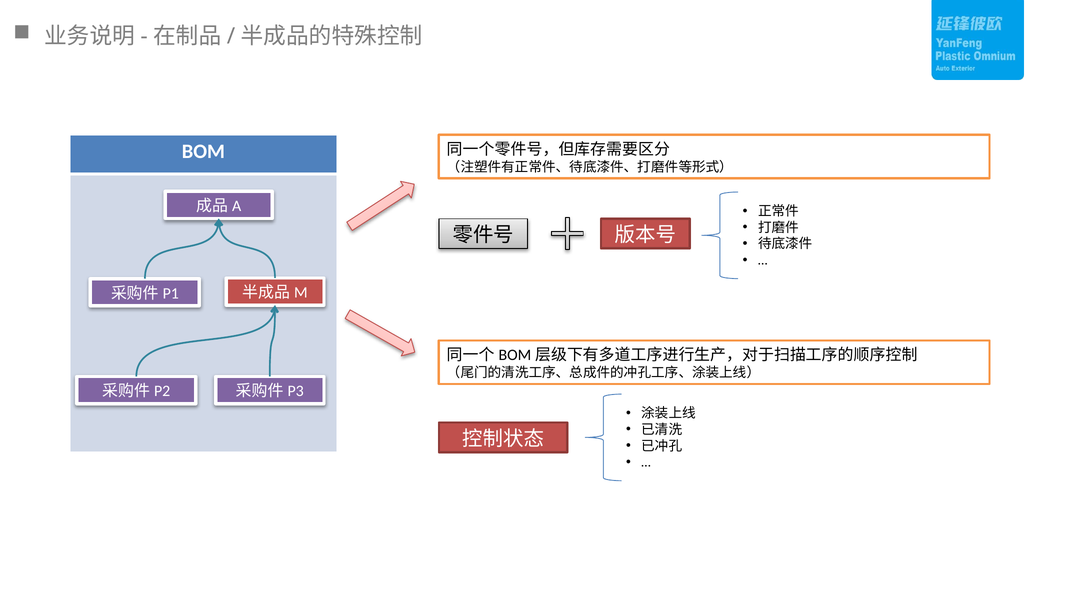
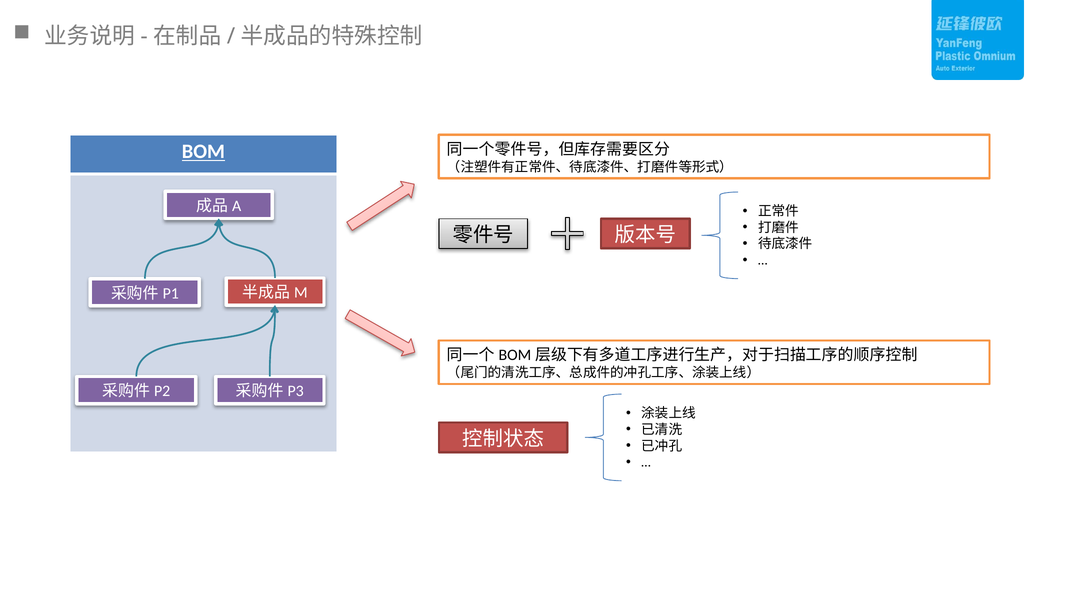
BOM underline: none -> present
